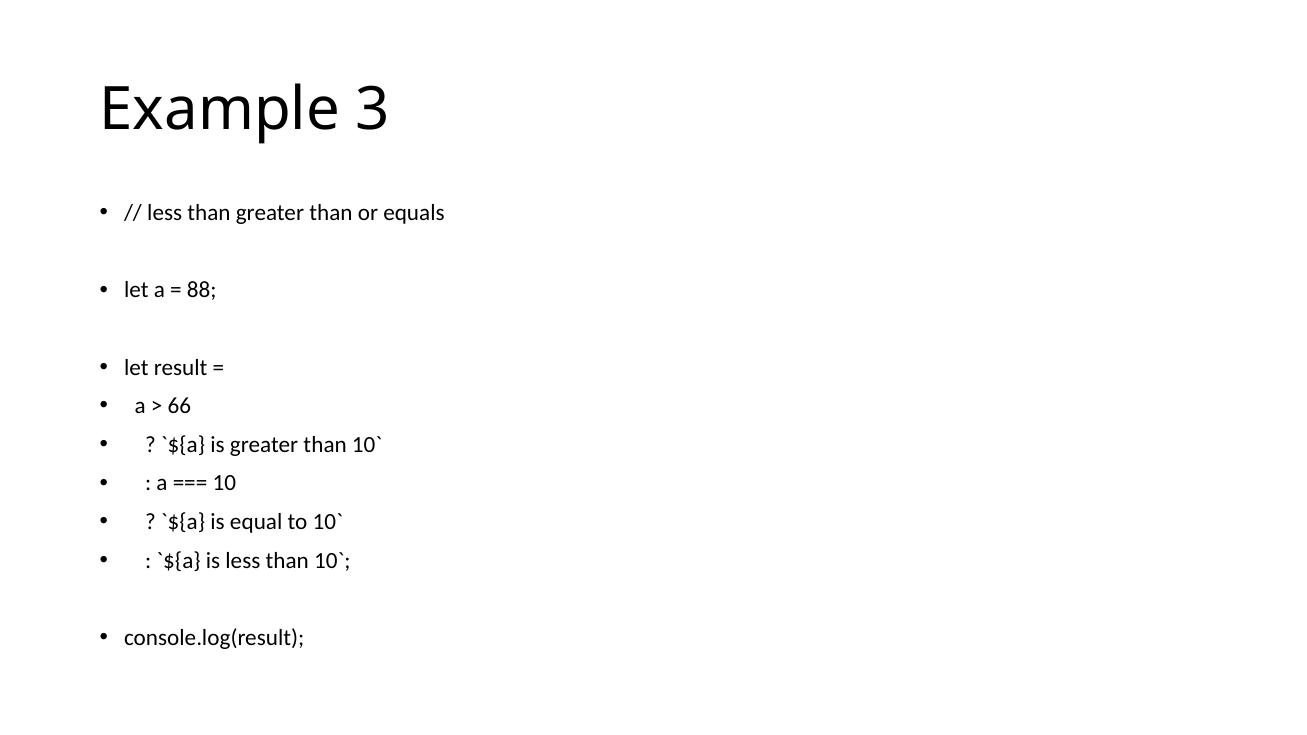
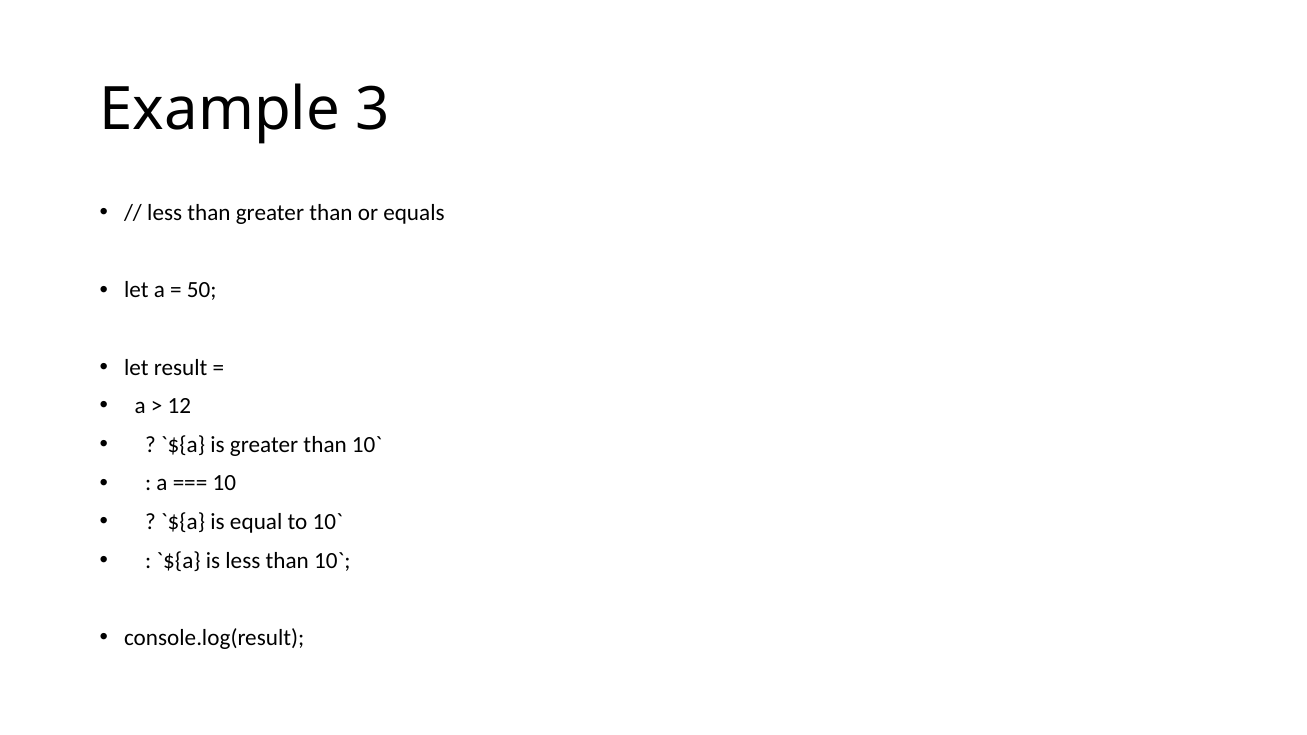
88: 88 -> 50
66: 66 -> 12
